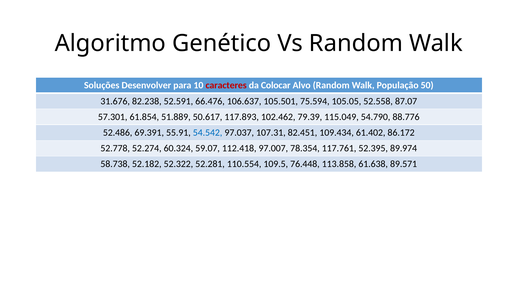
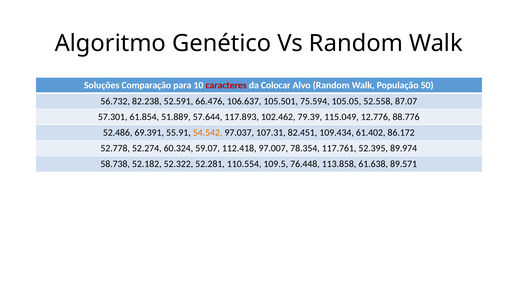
Desenvolver: Desenvolver -> Comparação
31.676: 31.676 -> 56.732
50.617: 50.617 -> 57.644
54.790: 54.790 -> 12.776
54.542 colour: blue -> orange
